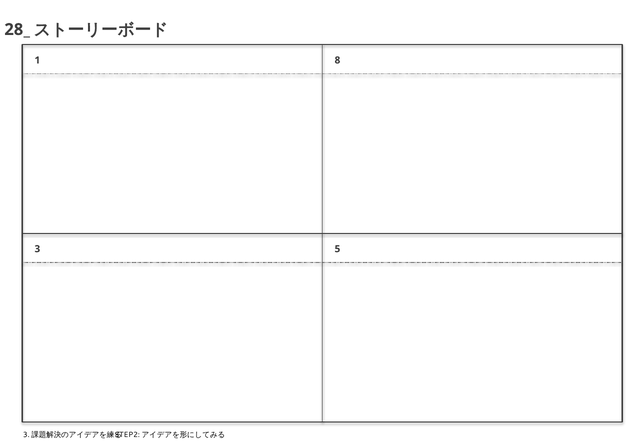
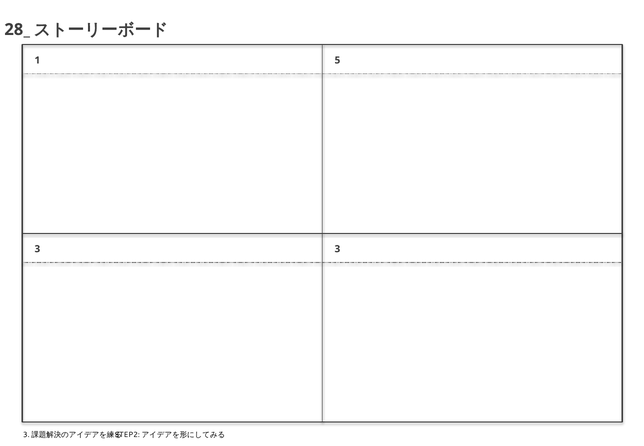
8: 8 -> 5
3 5: 5 -> 3
